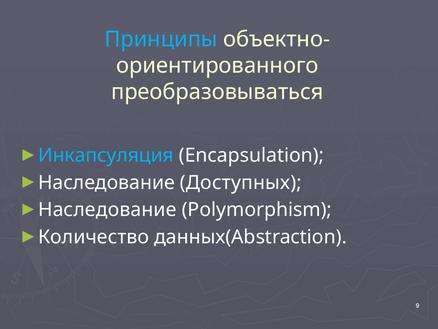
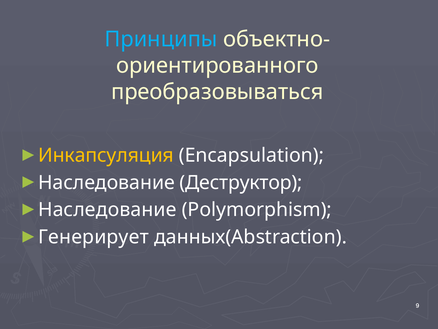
Инкапсуляция colour: light blue -> yellow
Доступных: Доступных -> Деструктор
Количество: Количество -> Генерирует
